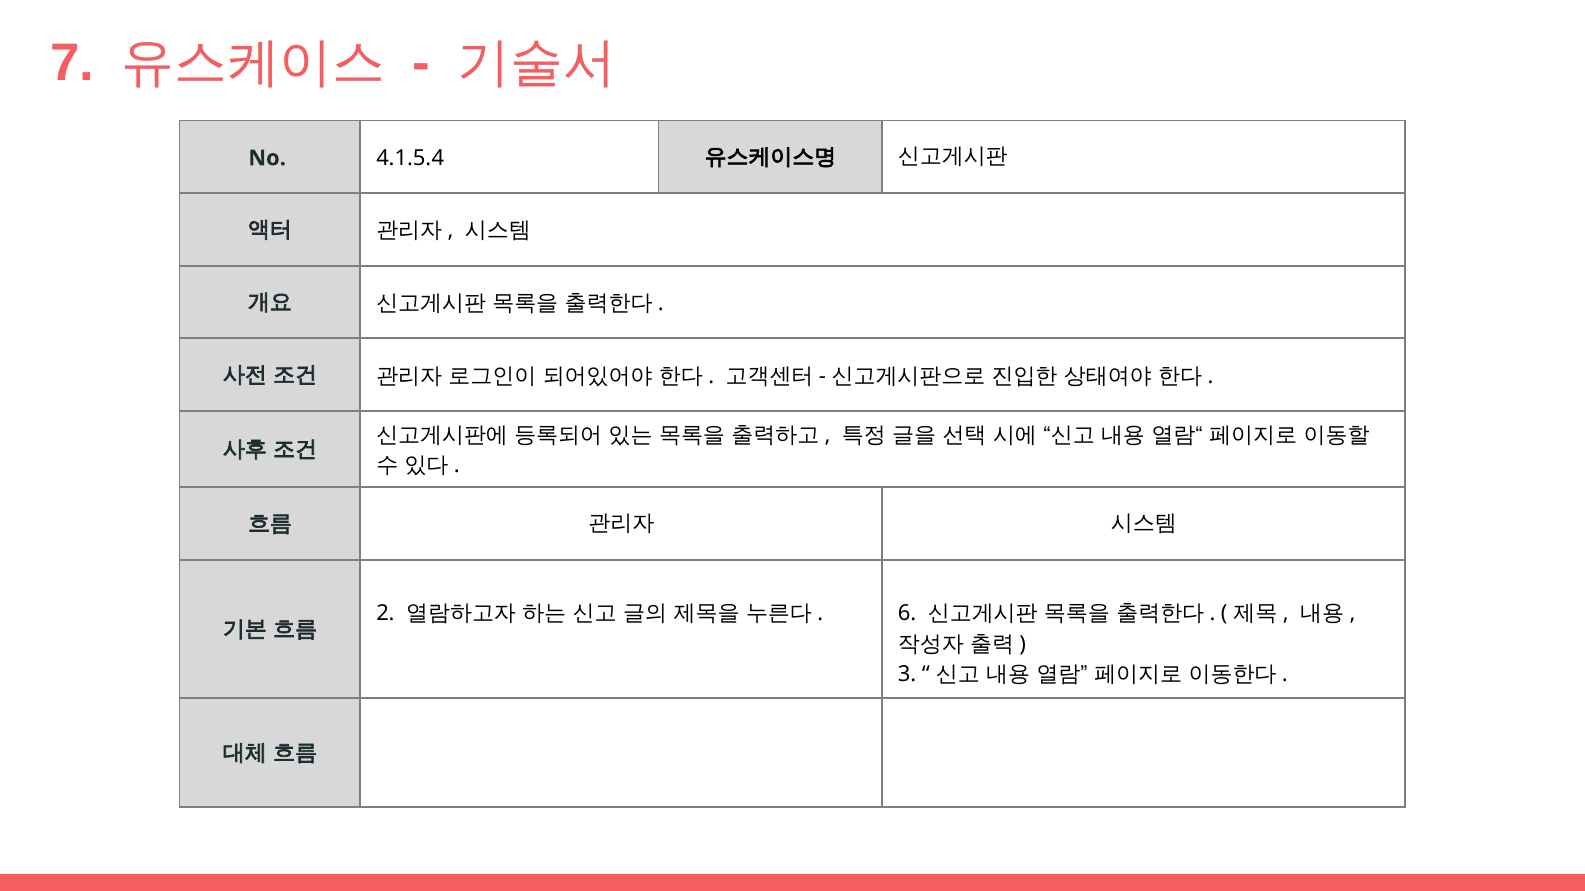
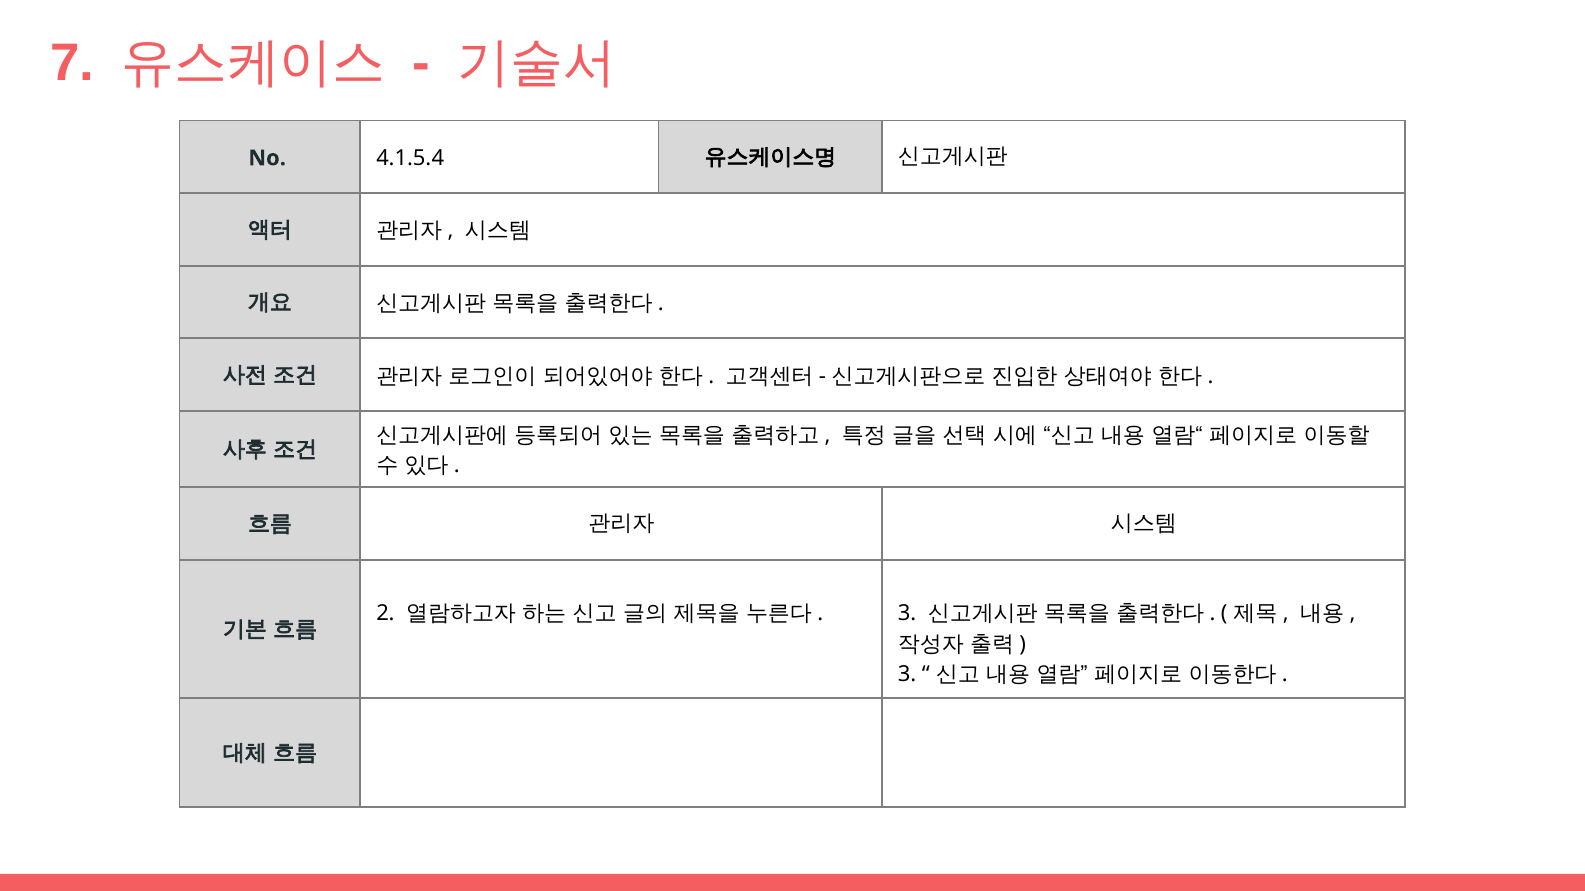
6 at (907, 614): 6 -> 3
